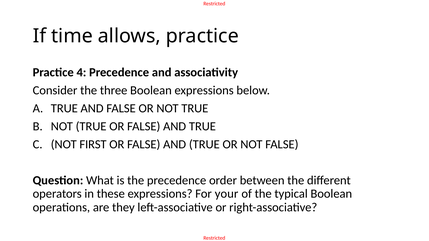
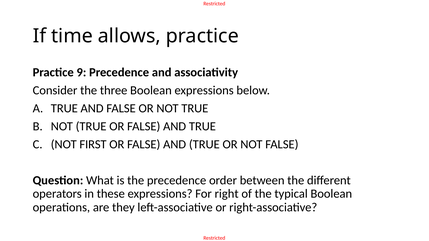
4: 4 -> 9
your: your -> right
